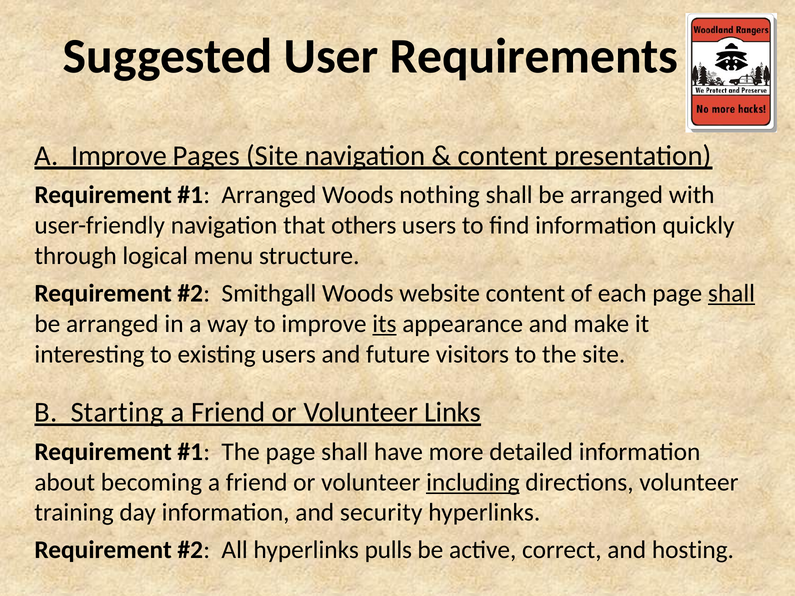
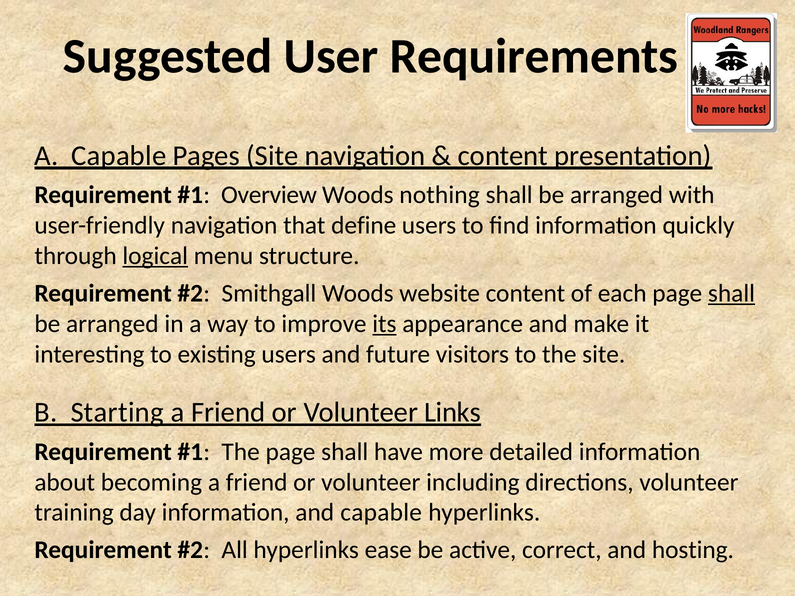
A Improve: Improve -> Capable
Arranged at (269, 195): Arranged -> Overview
others: others -> define
logical underline: none -> present
including underline: present -> none
and security: security -> capable
pulls: pulls -> ease
